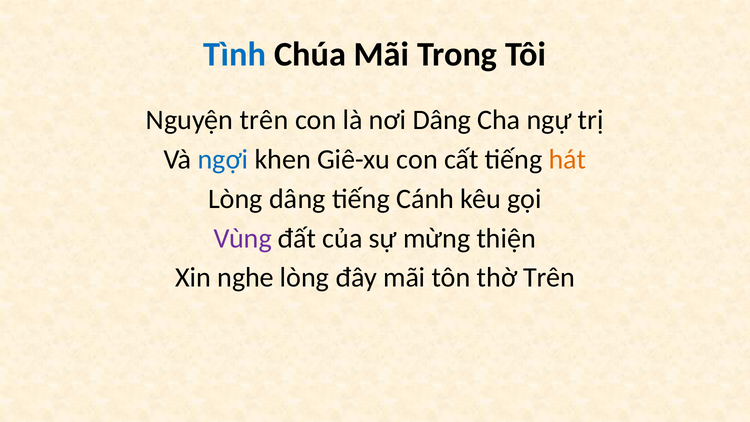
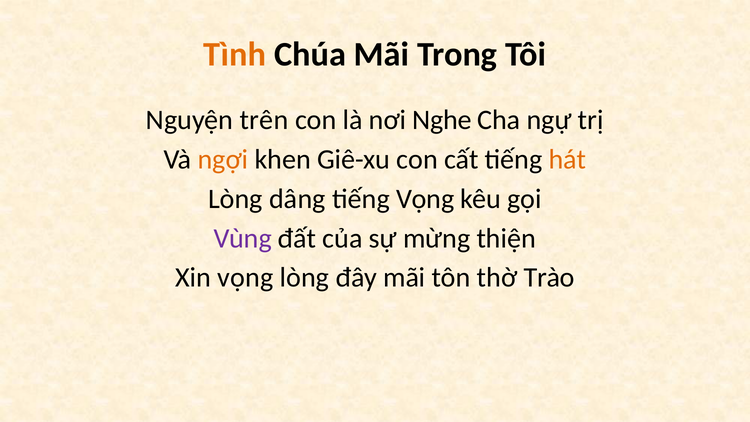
Tình colour: blue -> orange
nơi Dâng: Dâng -> Nghe
ngợi colour: blue -> orange
tiếng Cánh: Cánh -> Vọng
Xin nghe: nghe -> vọng
thờ Trên: Trên -> Trào
